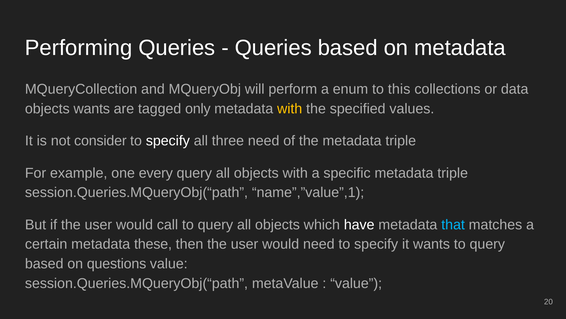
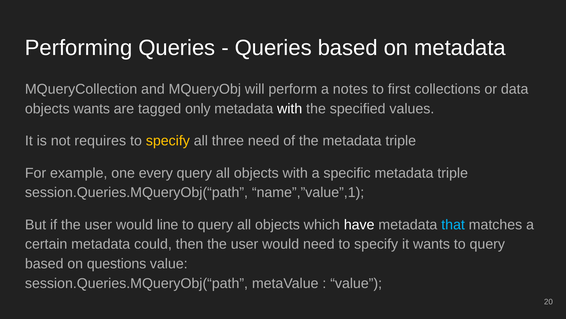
enum: enum -> notes
this: this -> first
with at (290, 109) colour: yellow -> white
consider: consider -> requires
specify at (168, 141) colour: white -> yellow
call: call -> line
these: these -> could
